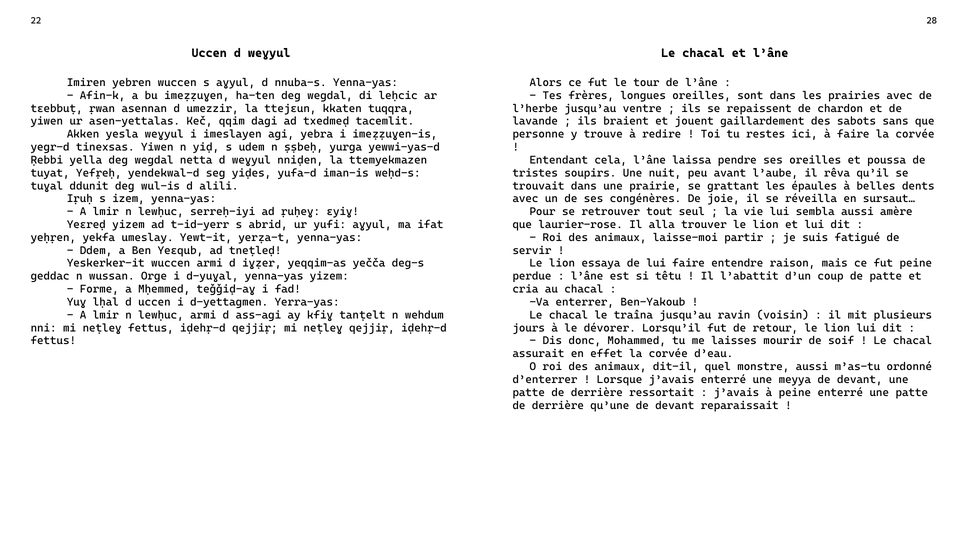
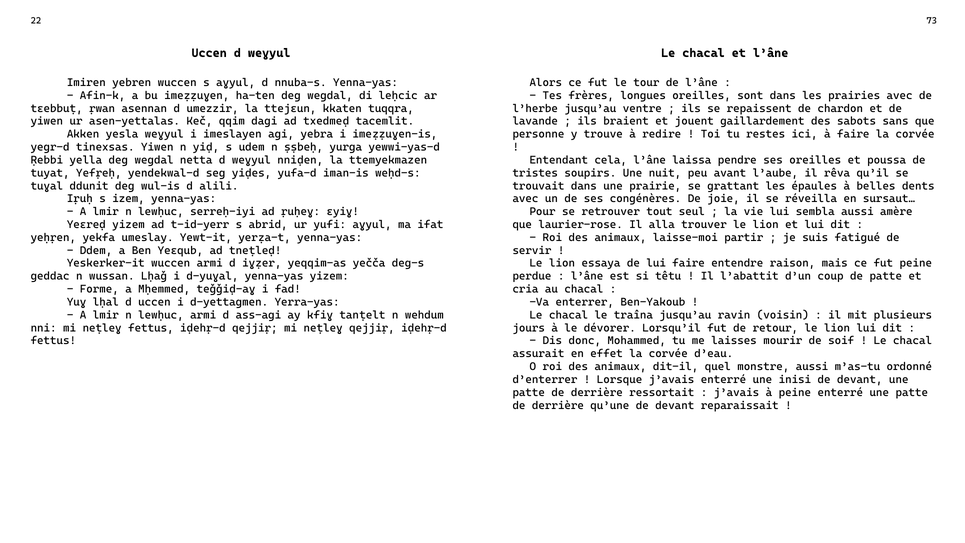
28: 28 -> 73
Orge: Orge -> Lḥaǧ
meyya: meyya -> inisi
